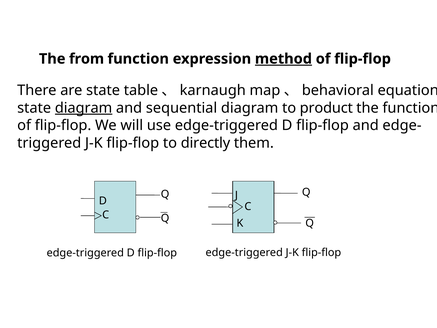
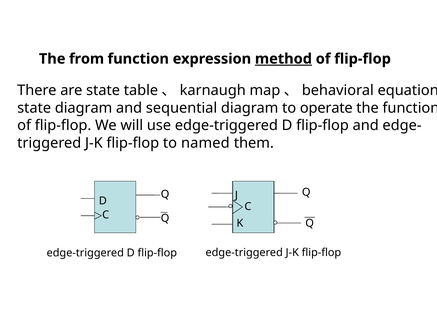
diagram at (84, 108) underline: present -> none
product: product -> operate
directly: directly -> named
